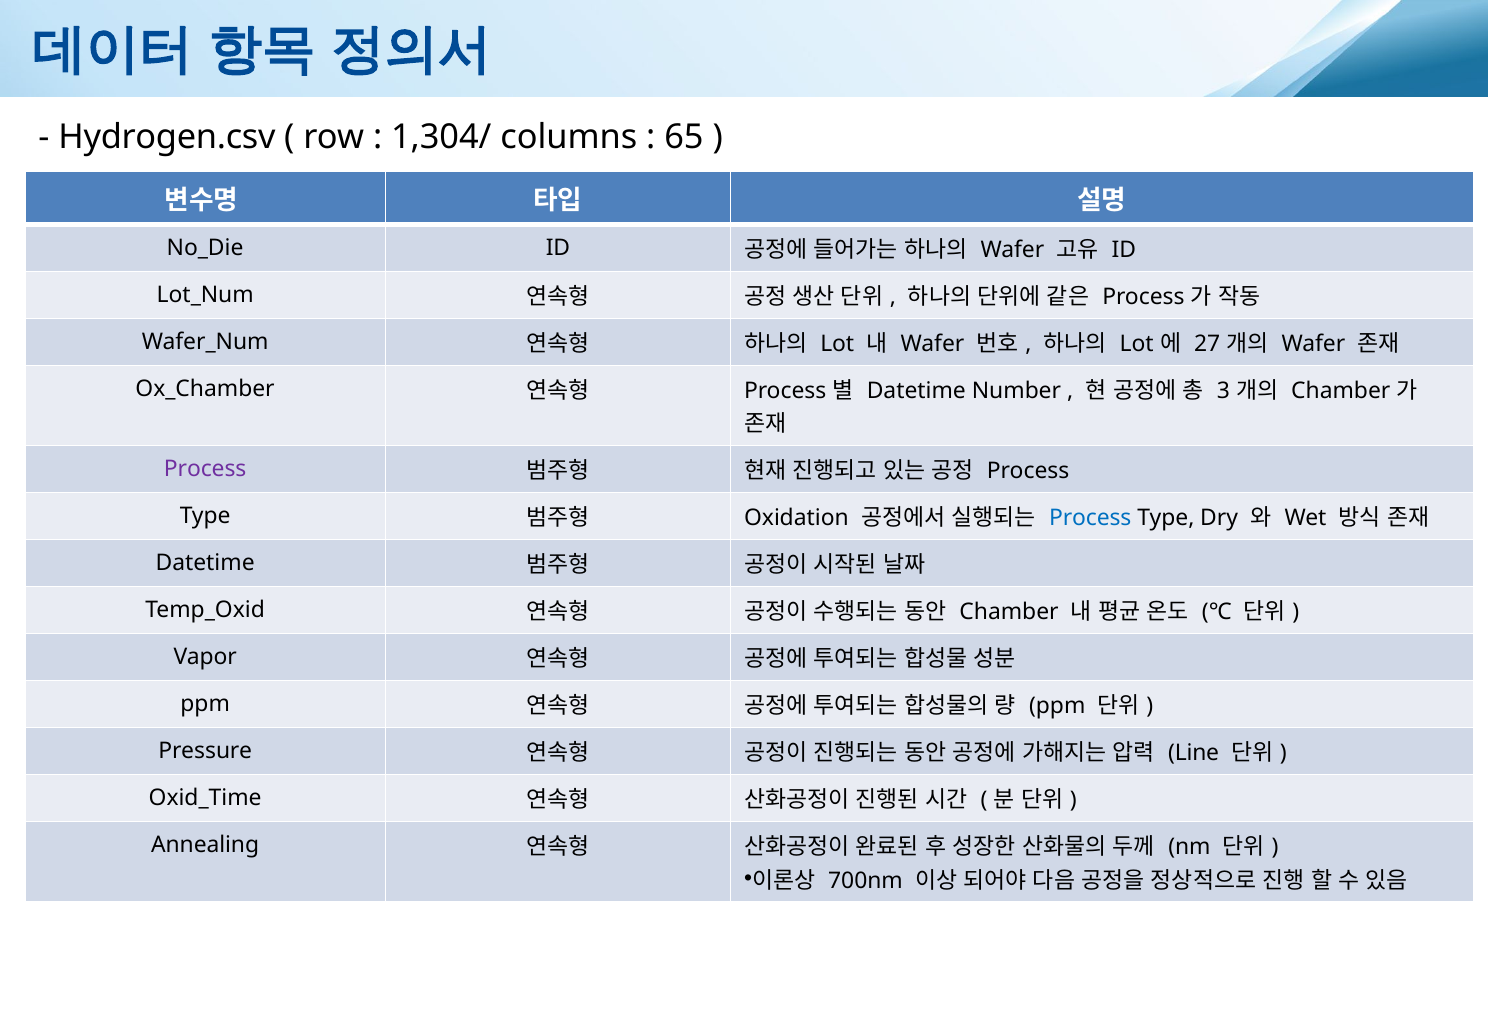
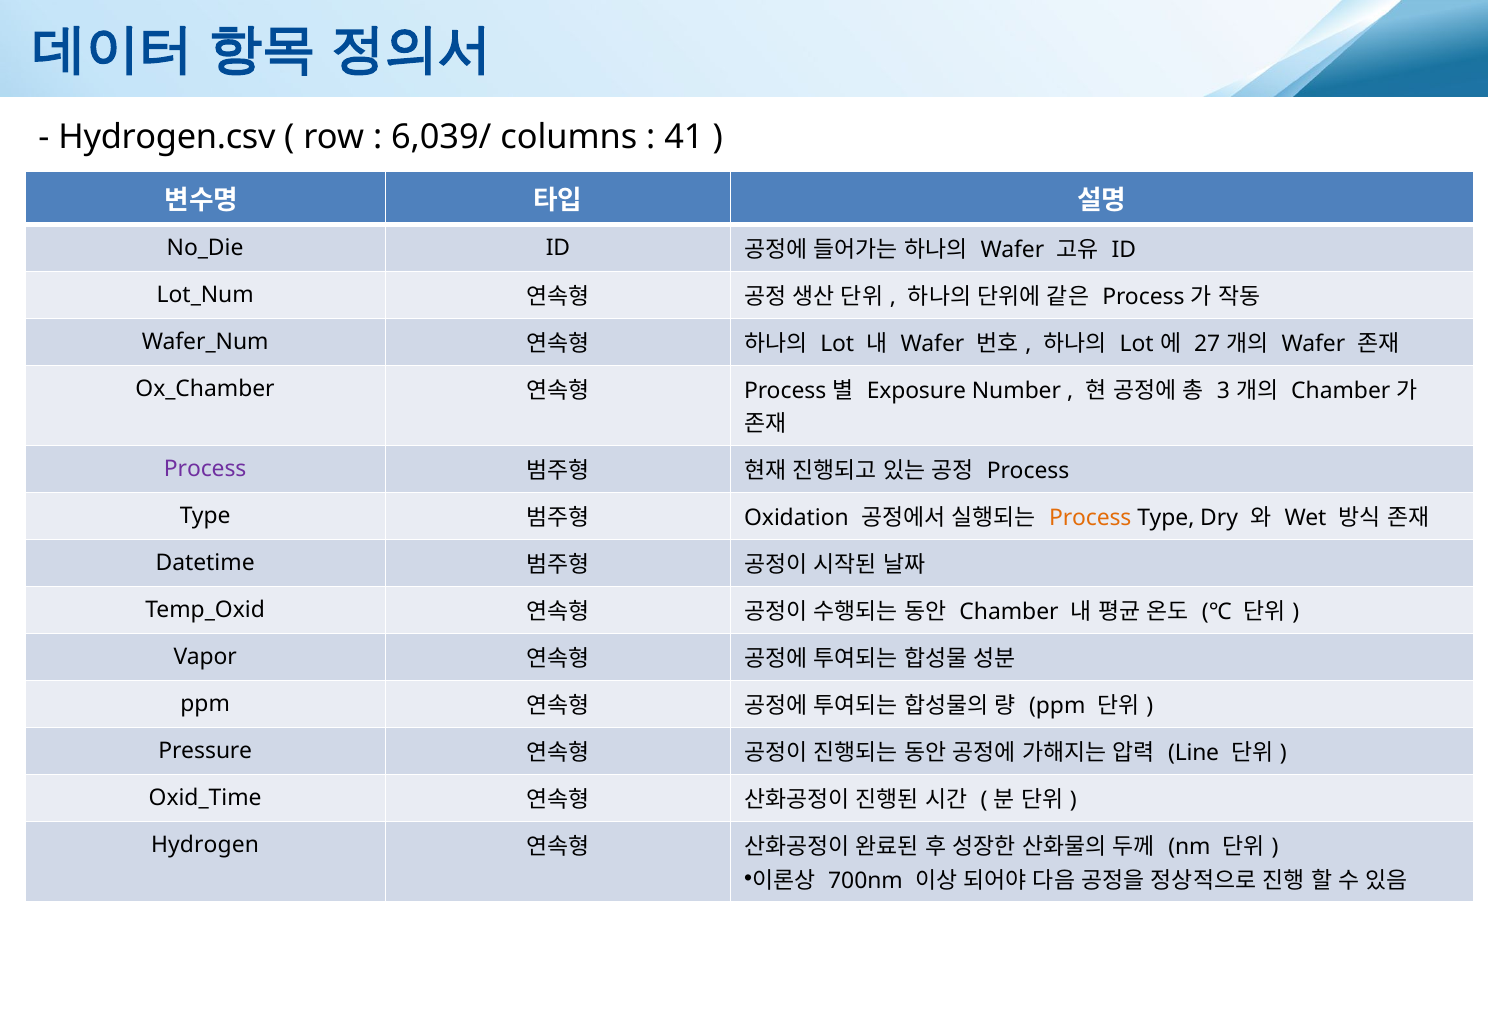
1,304/: 1,304/ -> 6,039/
65: 65 -> 41
Datetime at (916, 391): Datetime -> Exposure
Process at (1090, 519) colour: blue -> orange
Annealing: Annealing -> Hydrogen
